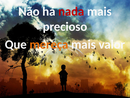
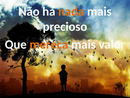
nada colour: red -> orange
